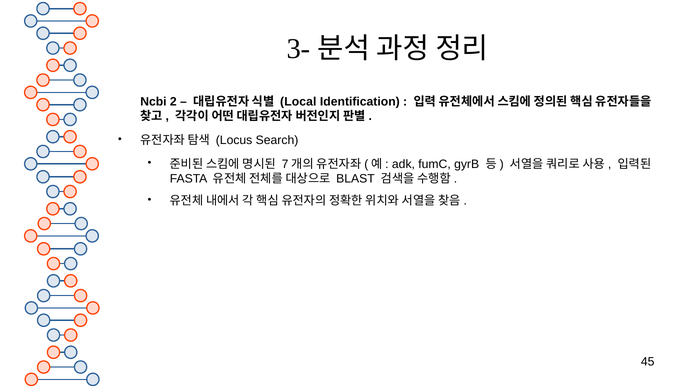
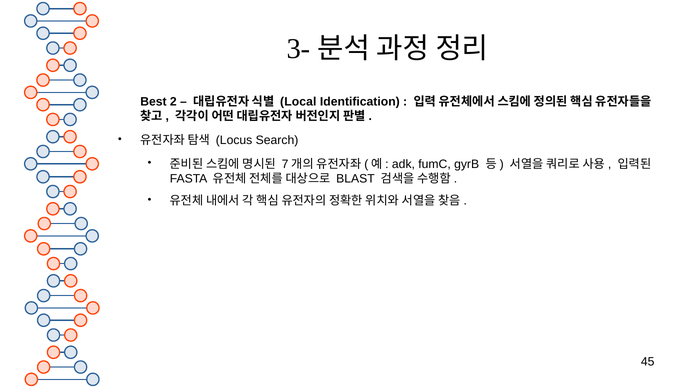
Ncbi: Ncbi -> Best
